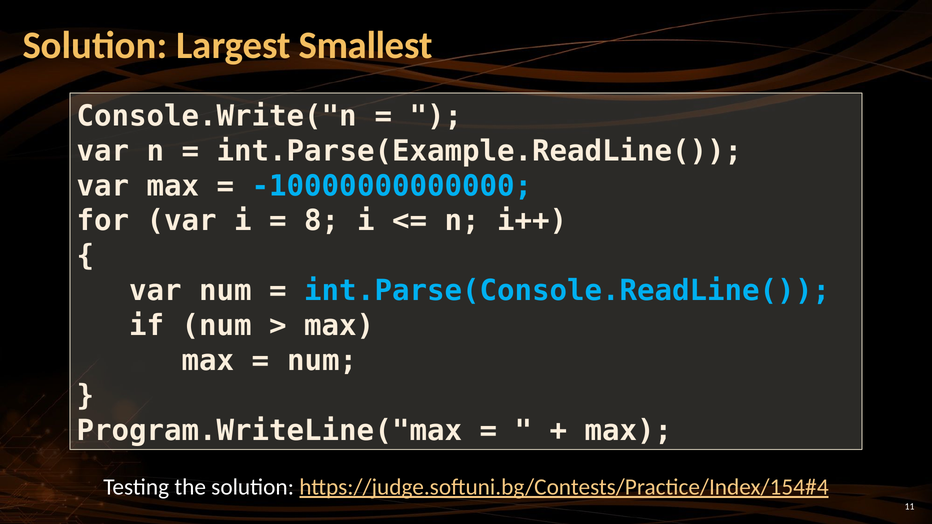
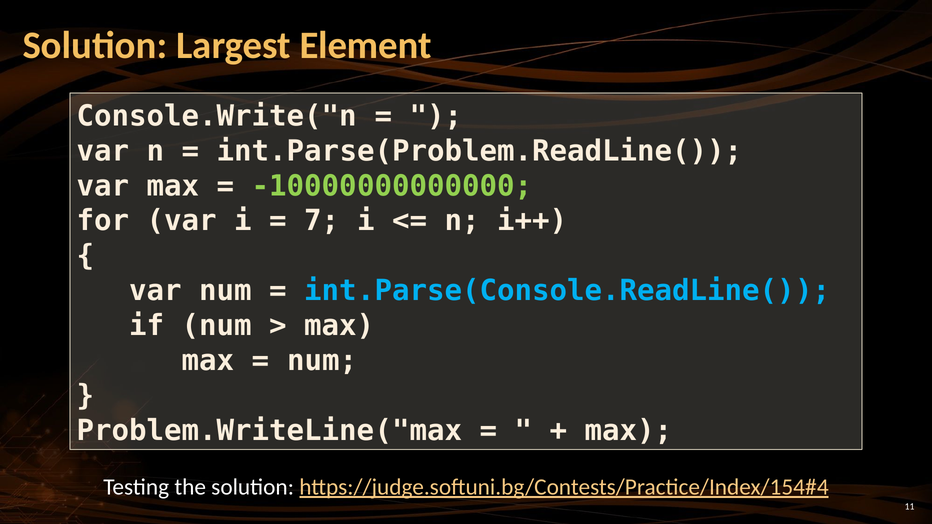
Smallest: Smallest -> Element
int.Parse(Example.ReadLine(: int.Parse(Example.ReadLine( -> int.Parse(Problem.ReadLine(
-10000000000000 colour: light blue -> light green
8: 8 -> 7
Program.WriteLine("max: Program.WriteLine("max -> Problem.WriteLine("max
